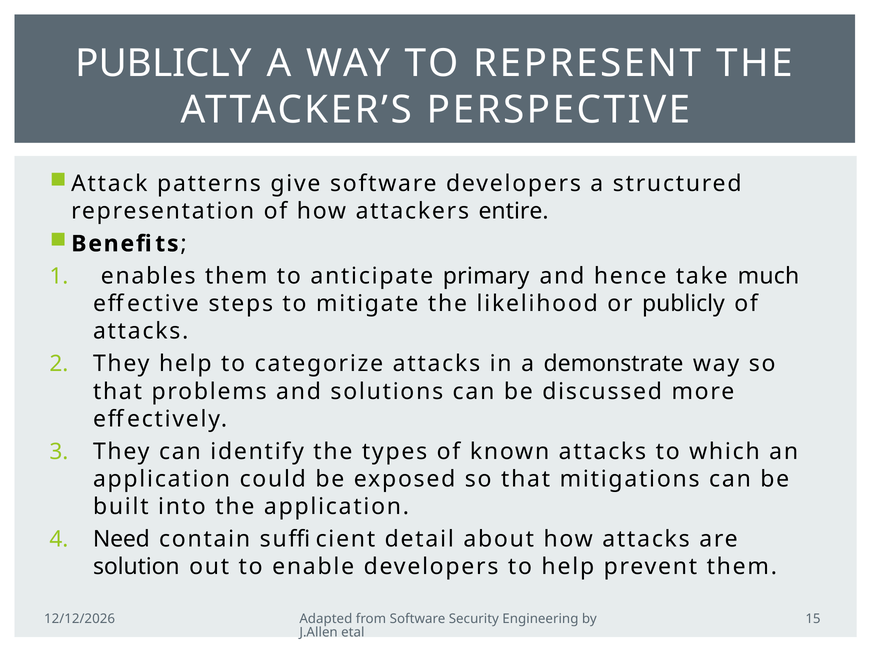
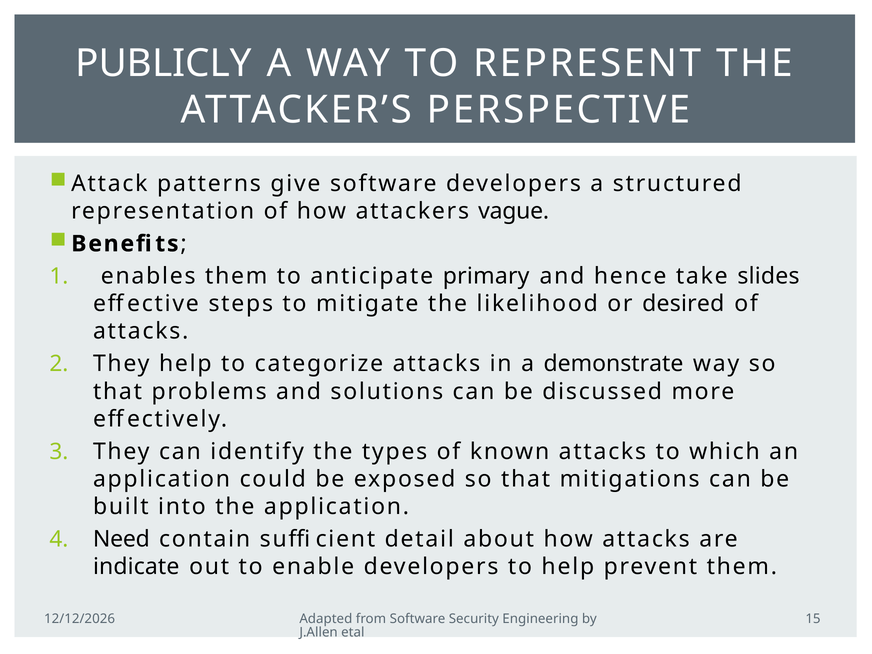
entire: entire -> vague
much: much -> slides
or publicly: publicly -> desired
solution: solution -> indicate
